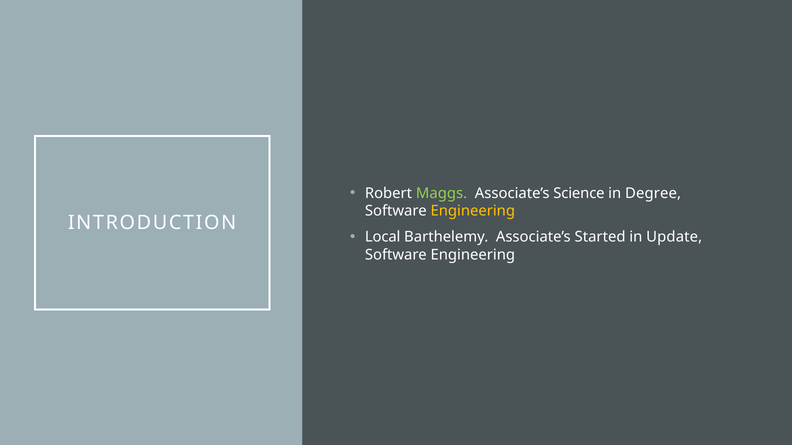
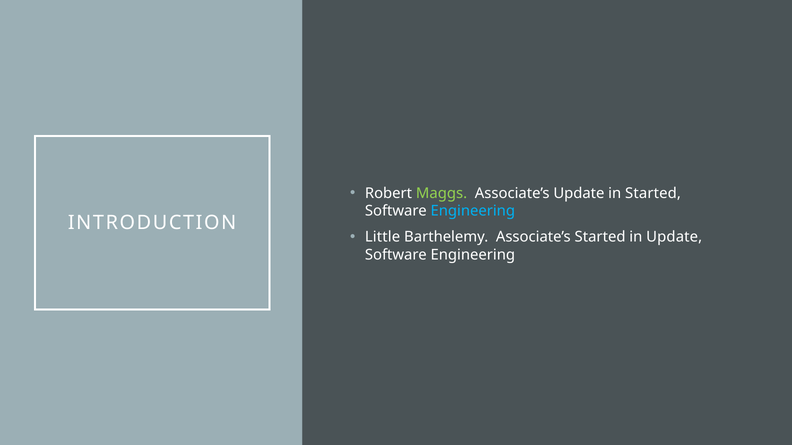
Associate’s Science: Science -> Update
in Degree: Degree -> Started
Engineering at (473, 211) colour: yellow -> light blue
Local: Local -> Little
